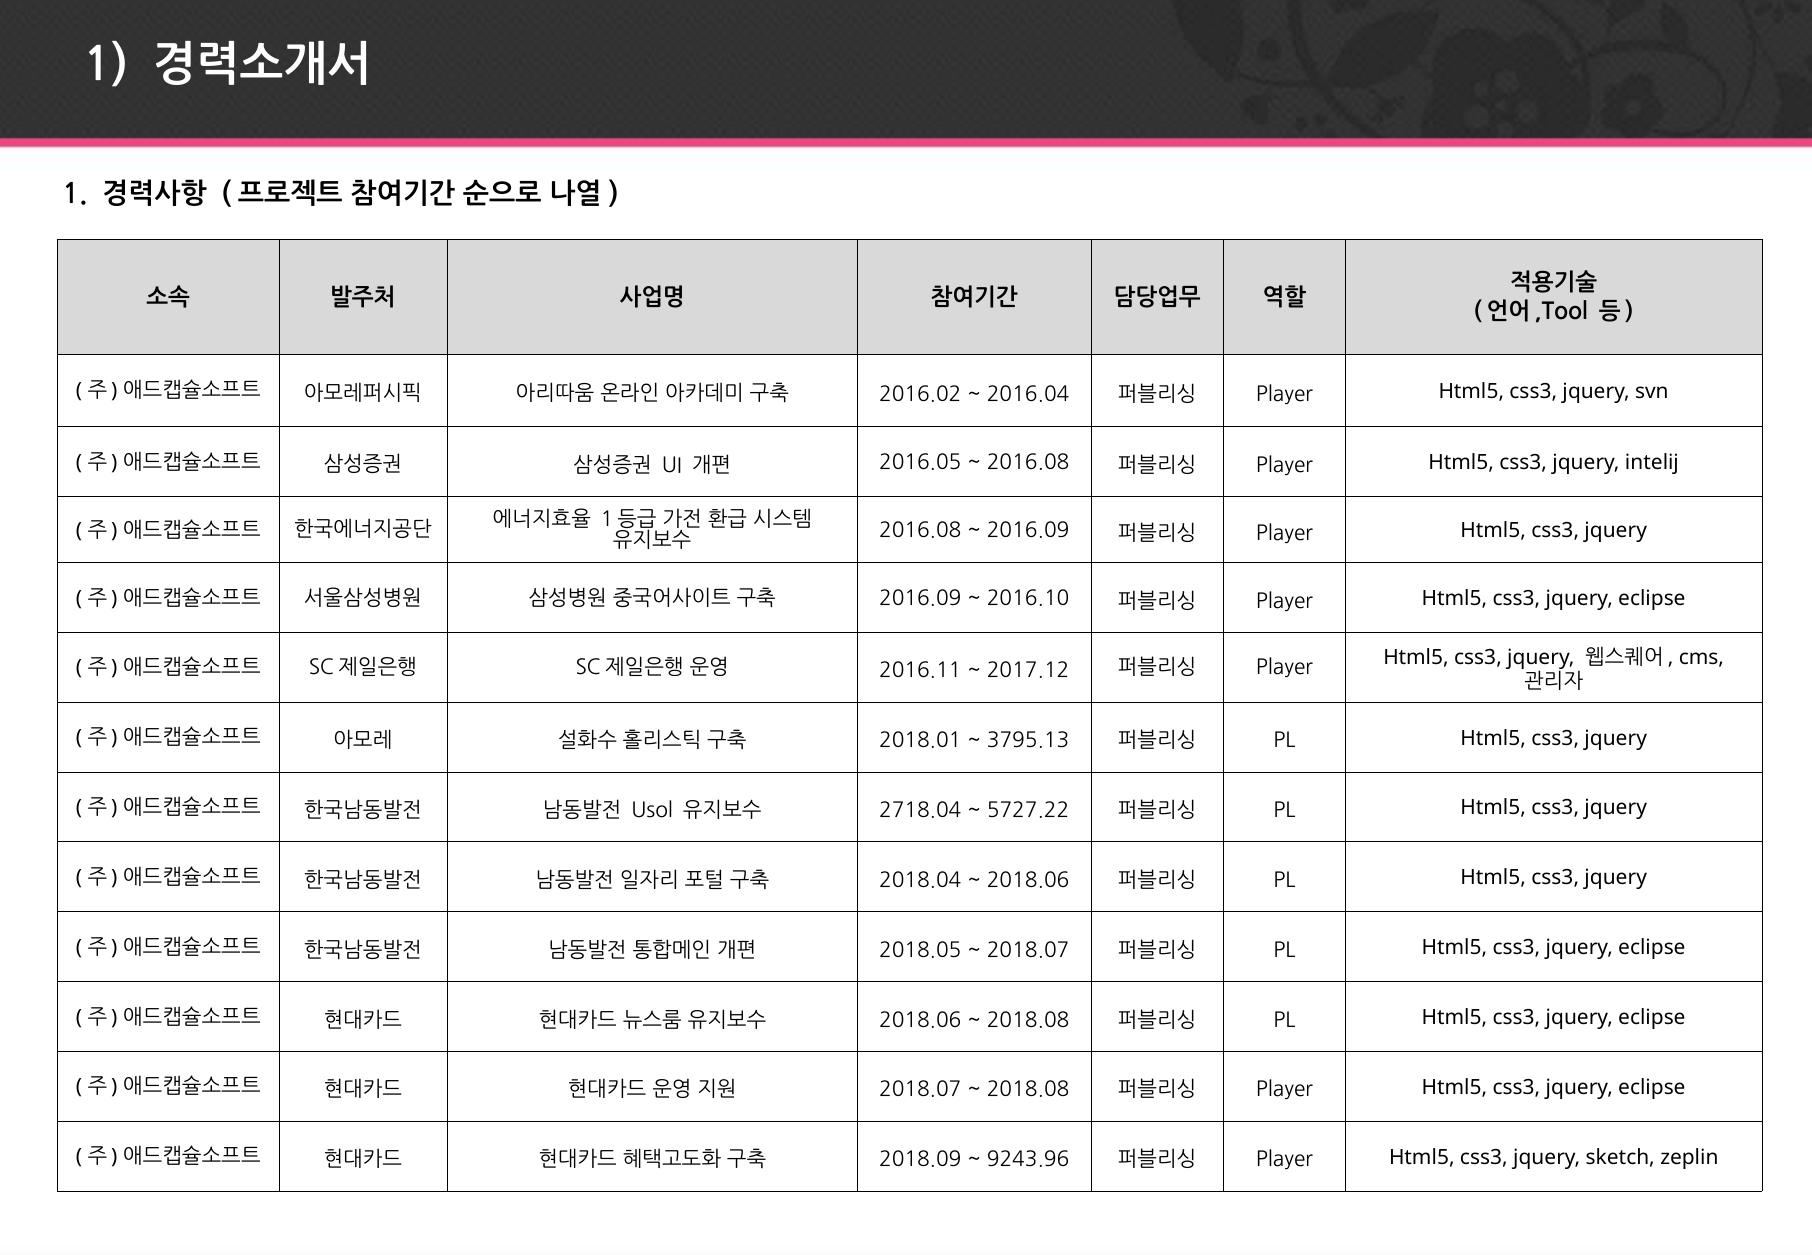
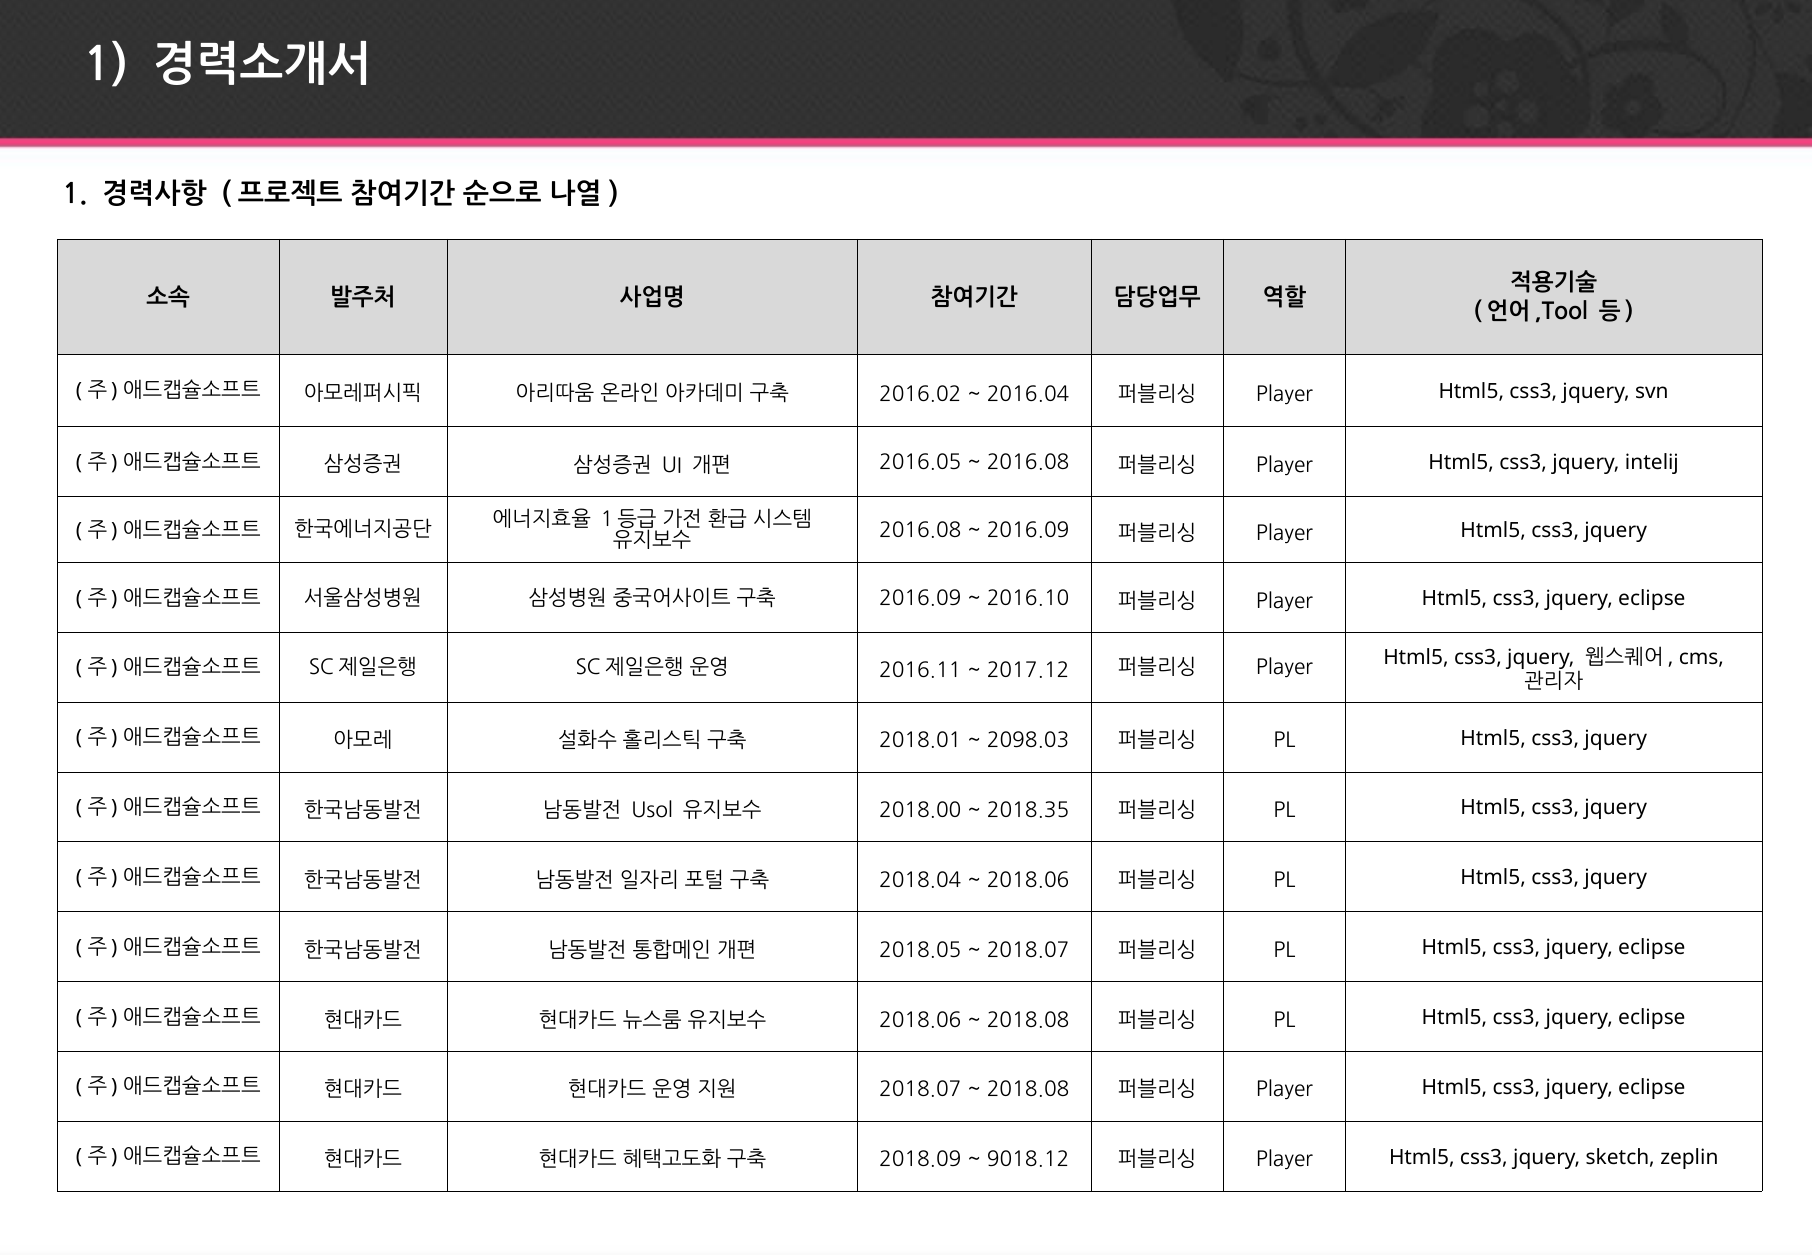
3795.13: 3795.13 -> 2098.03
2718.04: 2718.04 -> 2018.00
5727.22: 5727.22 -> 2018.35
9243.96: 9243.96 -> 9018.12
